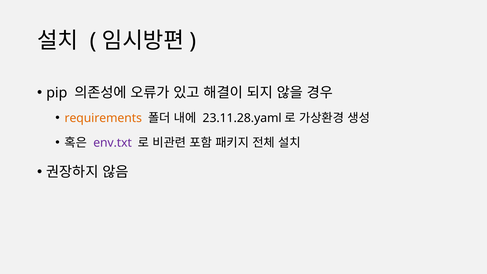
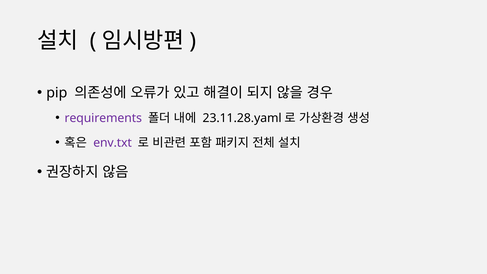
requirements colour: orange -> purple
